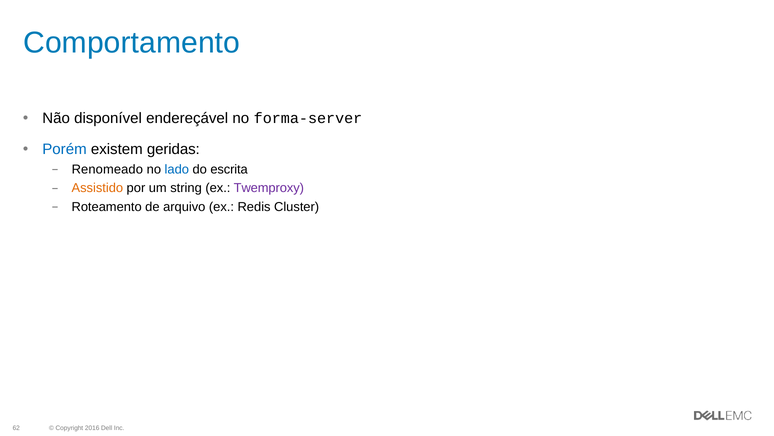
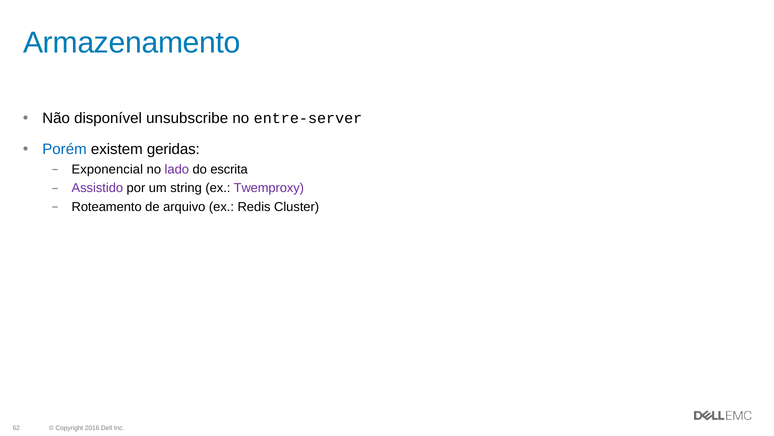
Comportamento: Comportamento -> Armazenamento
endereçável: endereçável -> unsubscribe
forma-server: forma-server -> entre-server
Renomeado: Renomeado -> Exponencial
lado colour: blue -> purple
Assistido colour: orange -> purple
